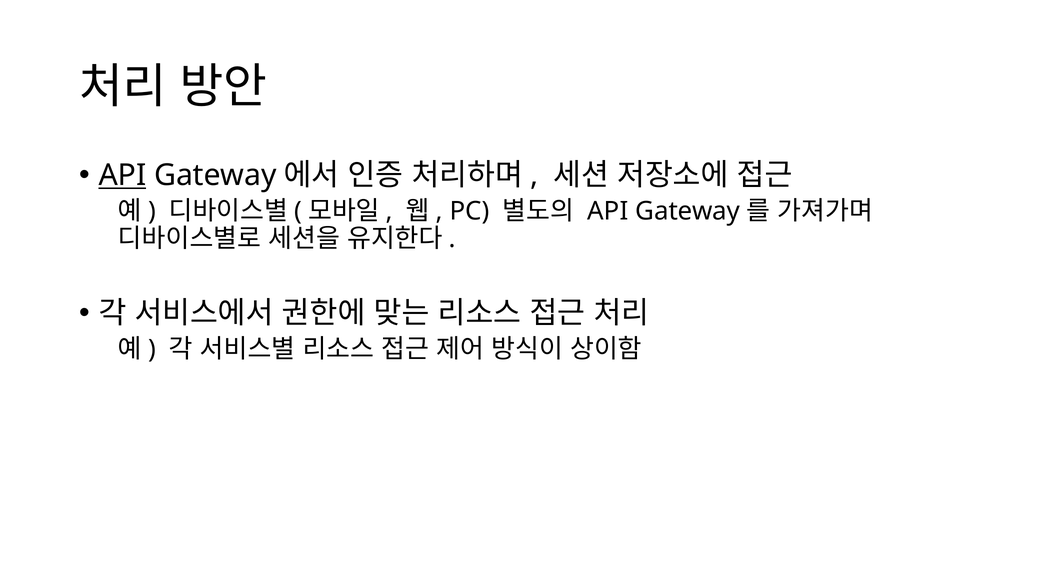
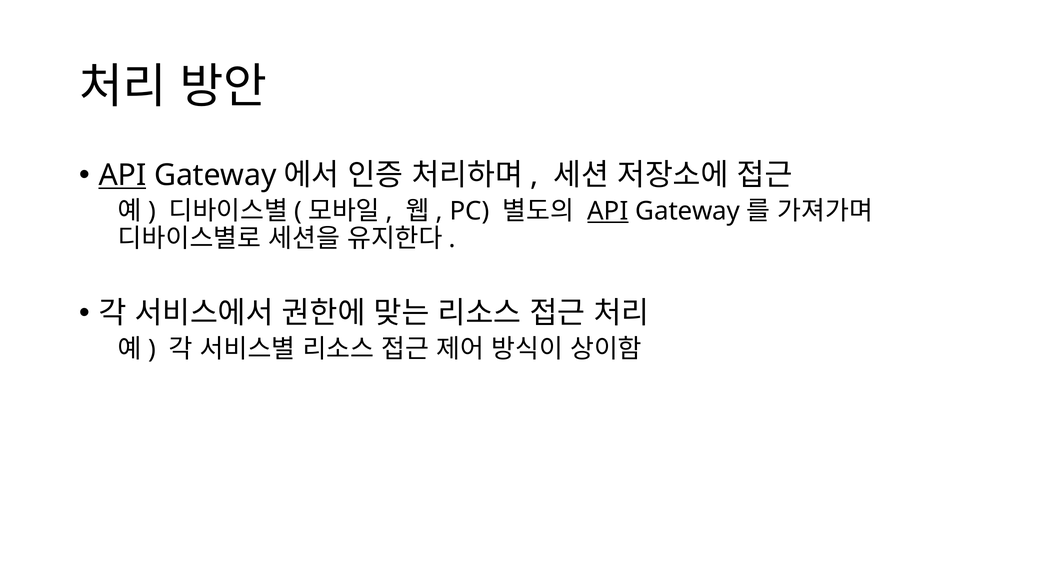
API at (608, 211) underline: none -> present
